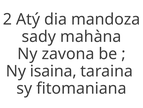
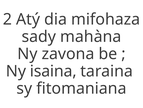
mandoza: mandoza -> mifohaza
